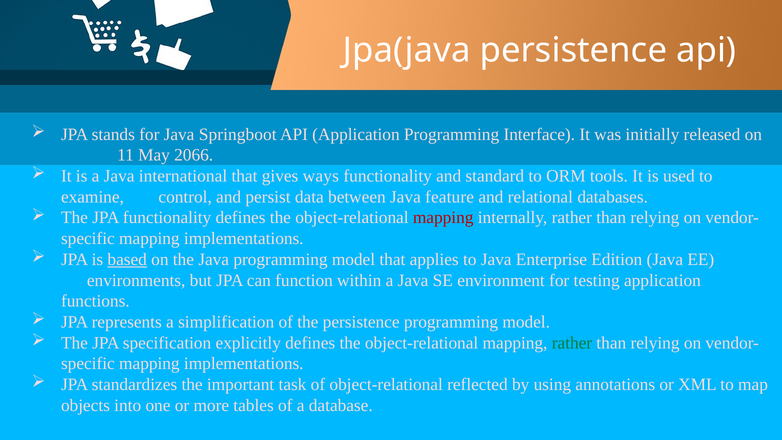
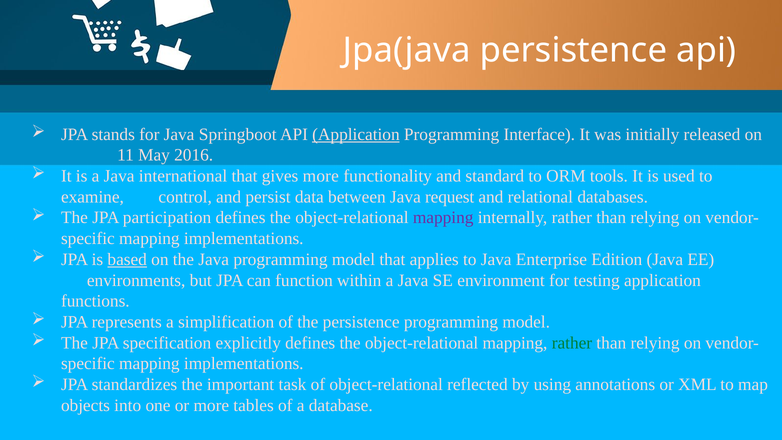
Application at (356, 134) underline: none -> present
2066: 2066 -> 2016
gives ways: ways -> more
feature: feature -> request
JPA functionality: functionality -> participation
mapping at (443, 218) colour: red -> purple
